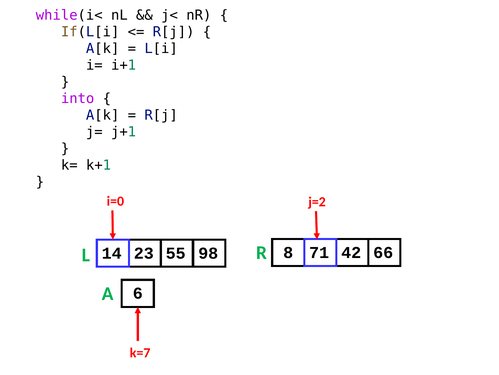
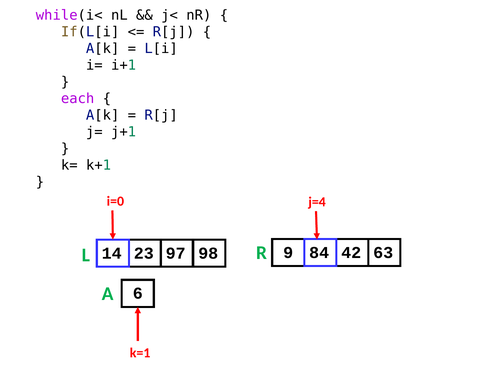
into: into -> each
j=2: j=2 -> j=4
55: 55 -> 97
8: 8 -> 9
71: 71 -> 84
66: 66 -> 63
k=7: k=7 -> k=1
